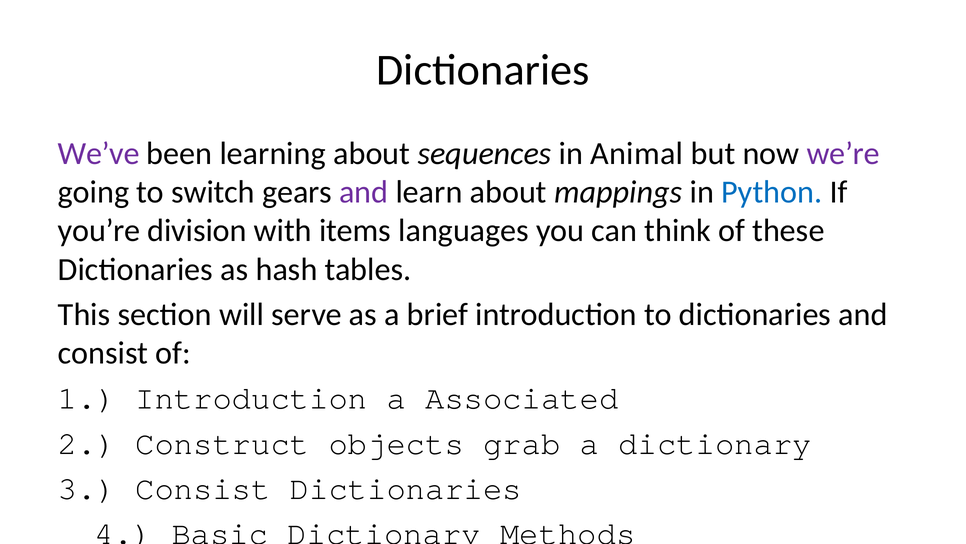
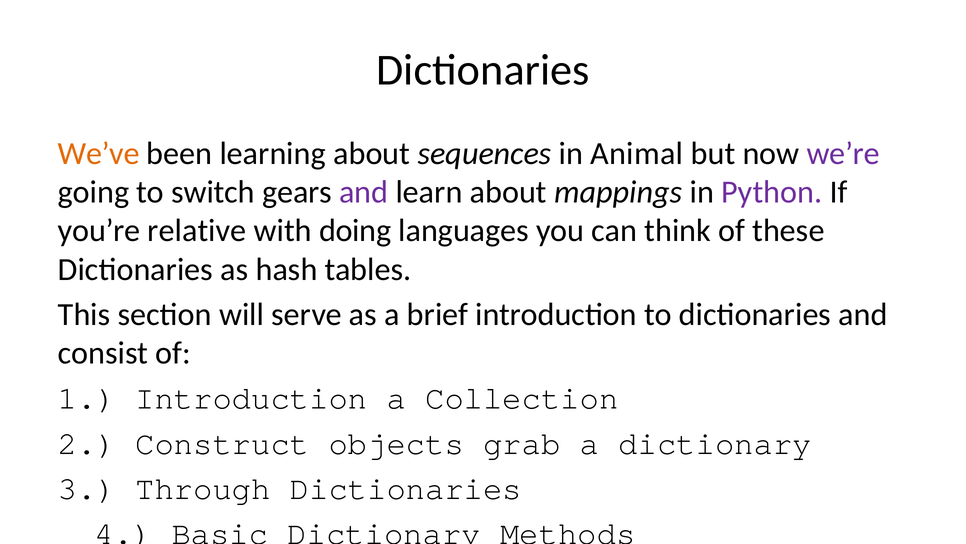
We’ve colour: purple -> orange
Python at (772, 192) colour: blue -> purple
you’re division: division -> relative
with items: items -> doing
Associated at (522, 398): Associated -> Collection
3 Consist: Consist -> Through
